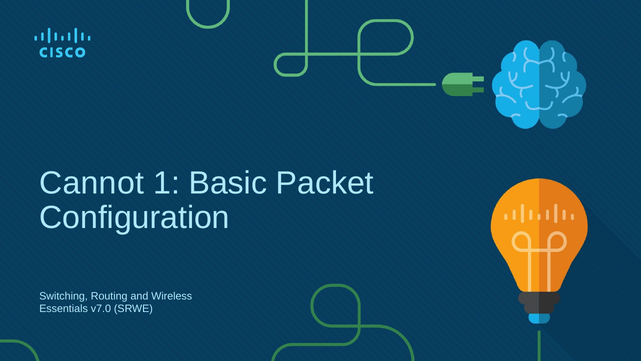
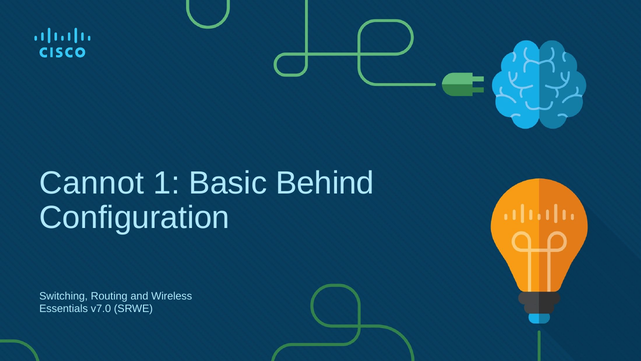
Packet: Packet -> Behind
